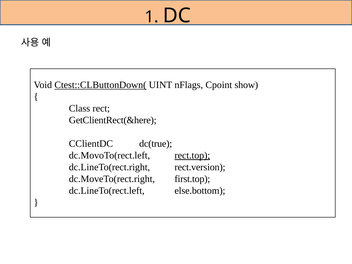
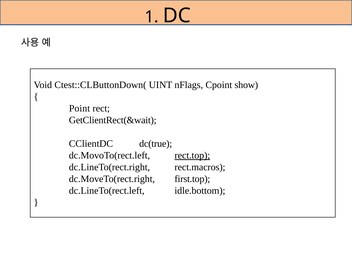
Ctest::CLButtonDown( underline: present -> none
Class: Class -> Point
GetClientRect(&here: GetClientRect(&here -> GetClientRect(&wait
rect.version: rect.version -> rect.macros
else.bottom: else.bottom -> idle.bottom
